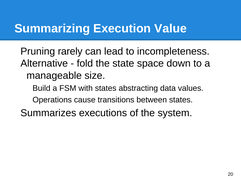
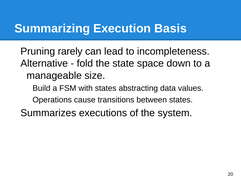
Value: Value -> Basis
